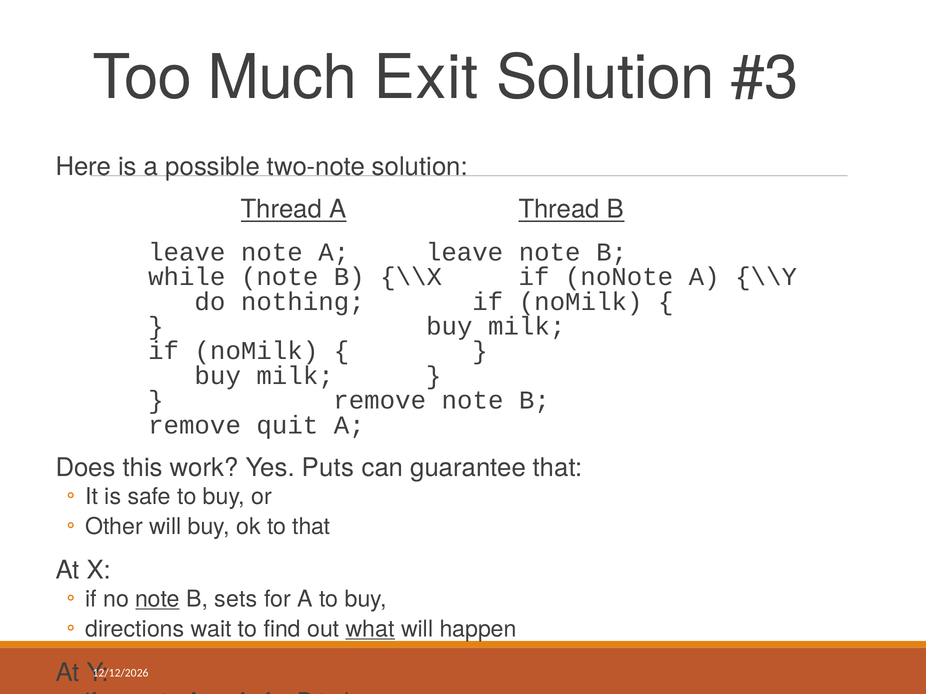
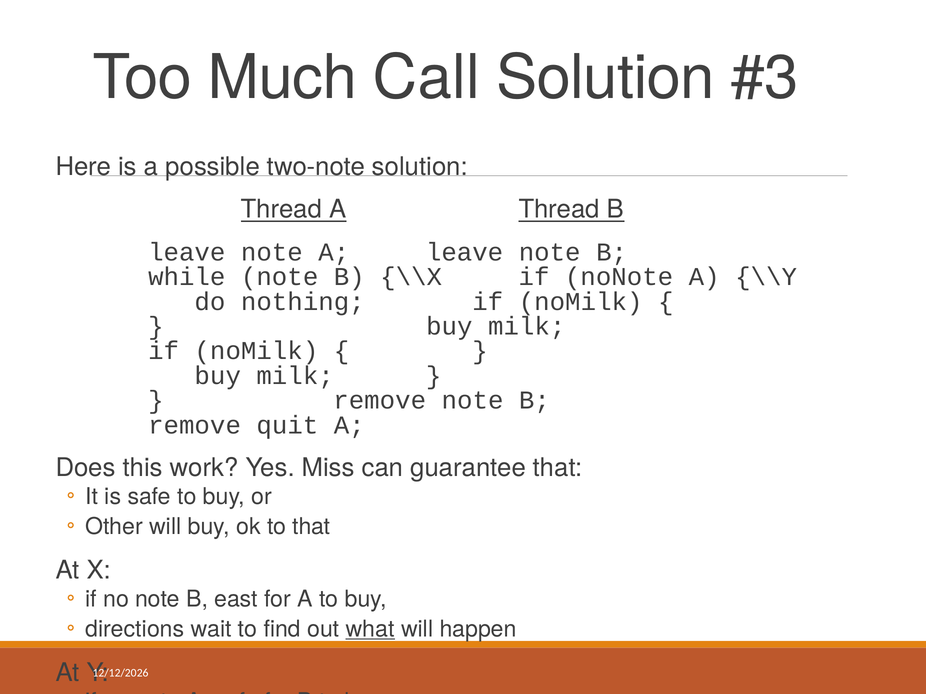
Exit: Exit -> Call
Puts: Puts -> Miss
note at (158, 600) underline: present -> none
sets: sets -> east
